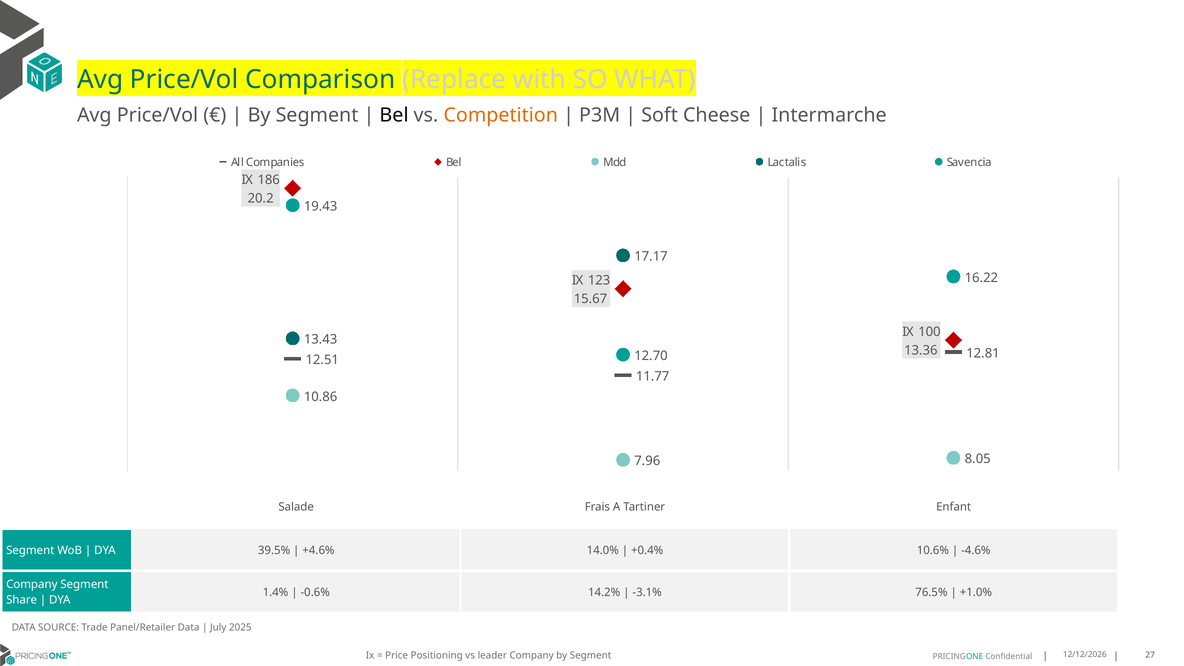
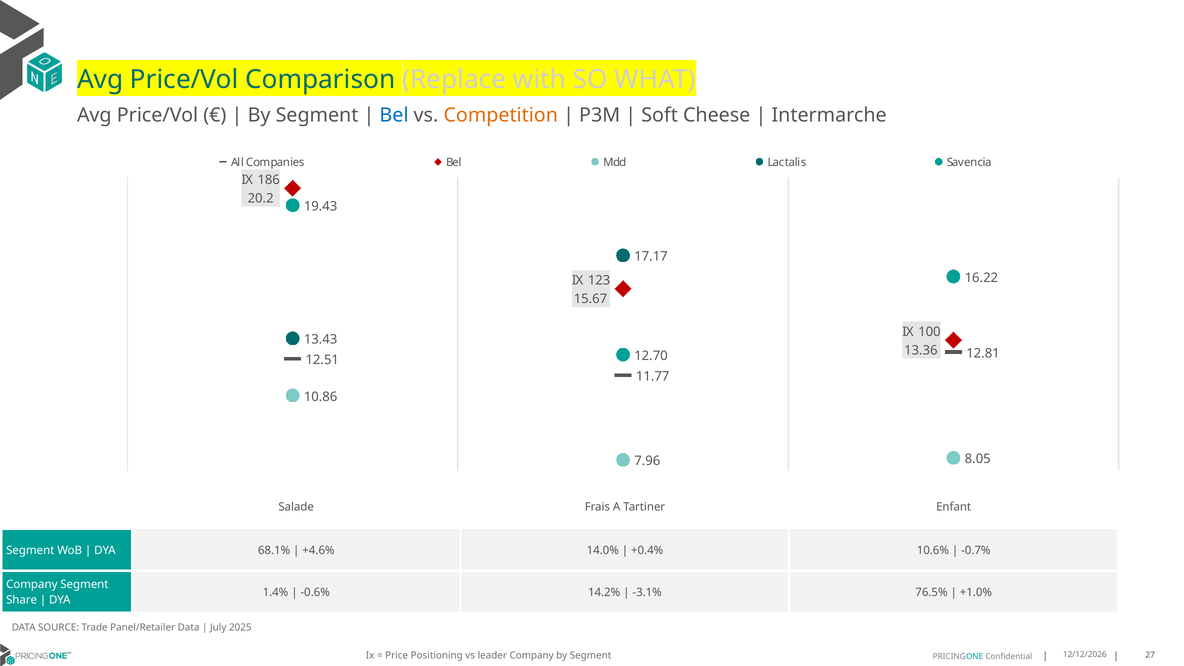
Bel at (394, 115) colour: black -> blue
39.5%: 39.5% -> 68.1%
-4.6%: -4.6% -> -0.7%
